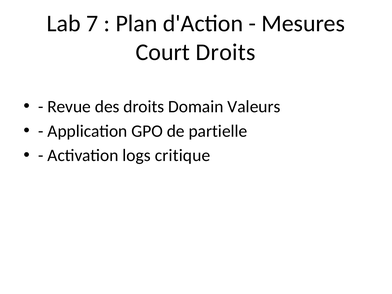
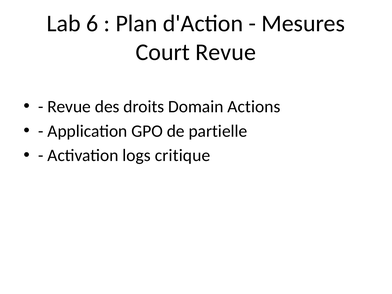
7: 7 -> 6
Court Droits: Droits -> Revue
Valeurs: Valeurs -> Actions
